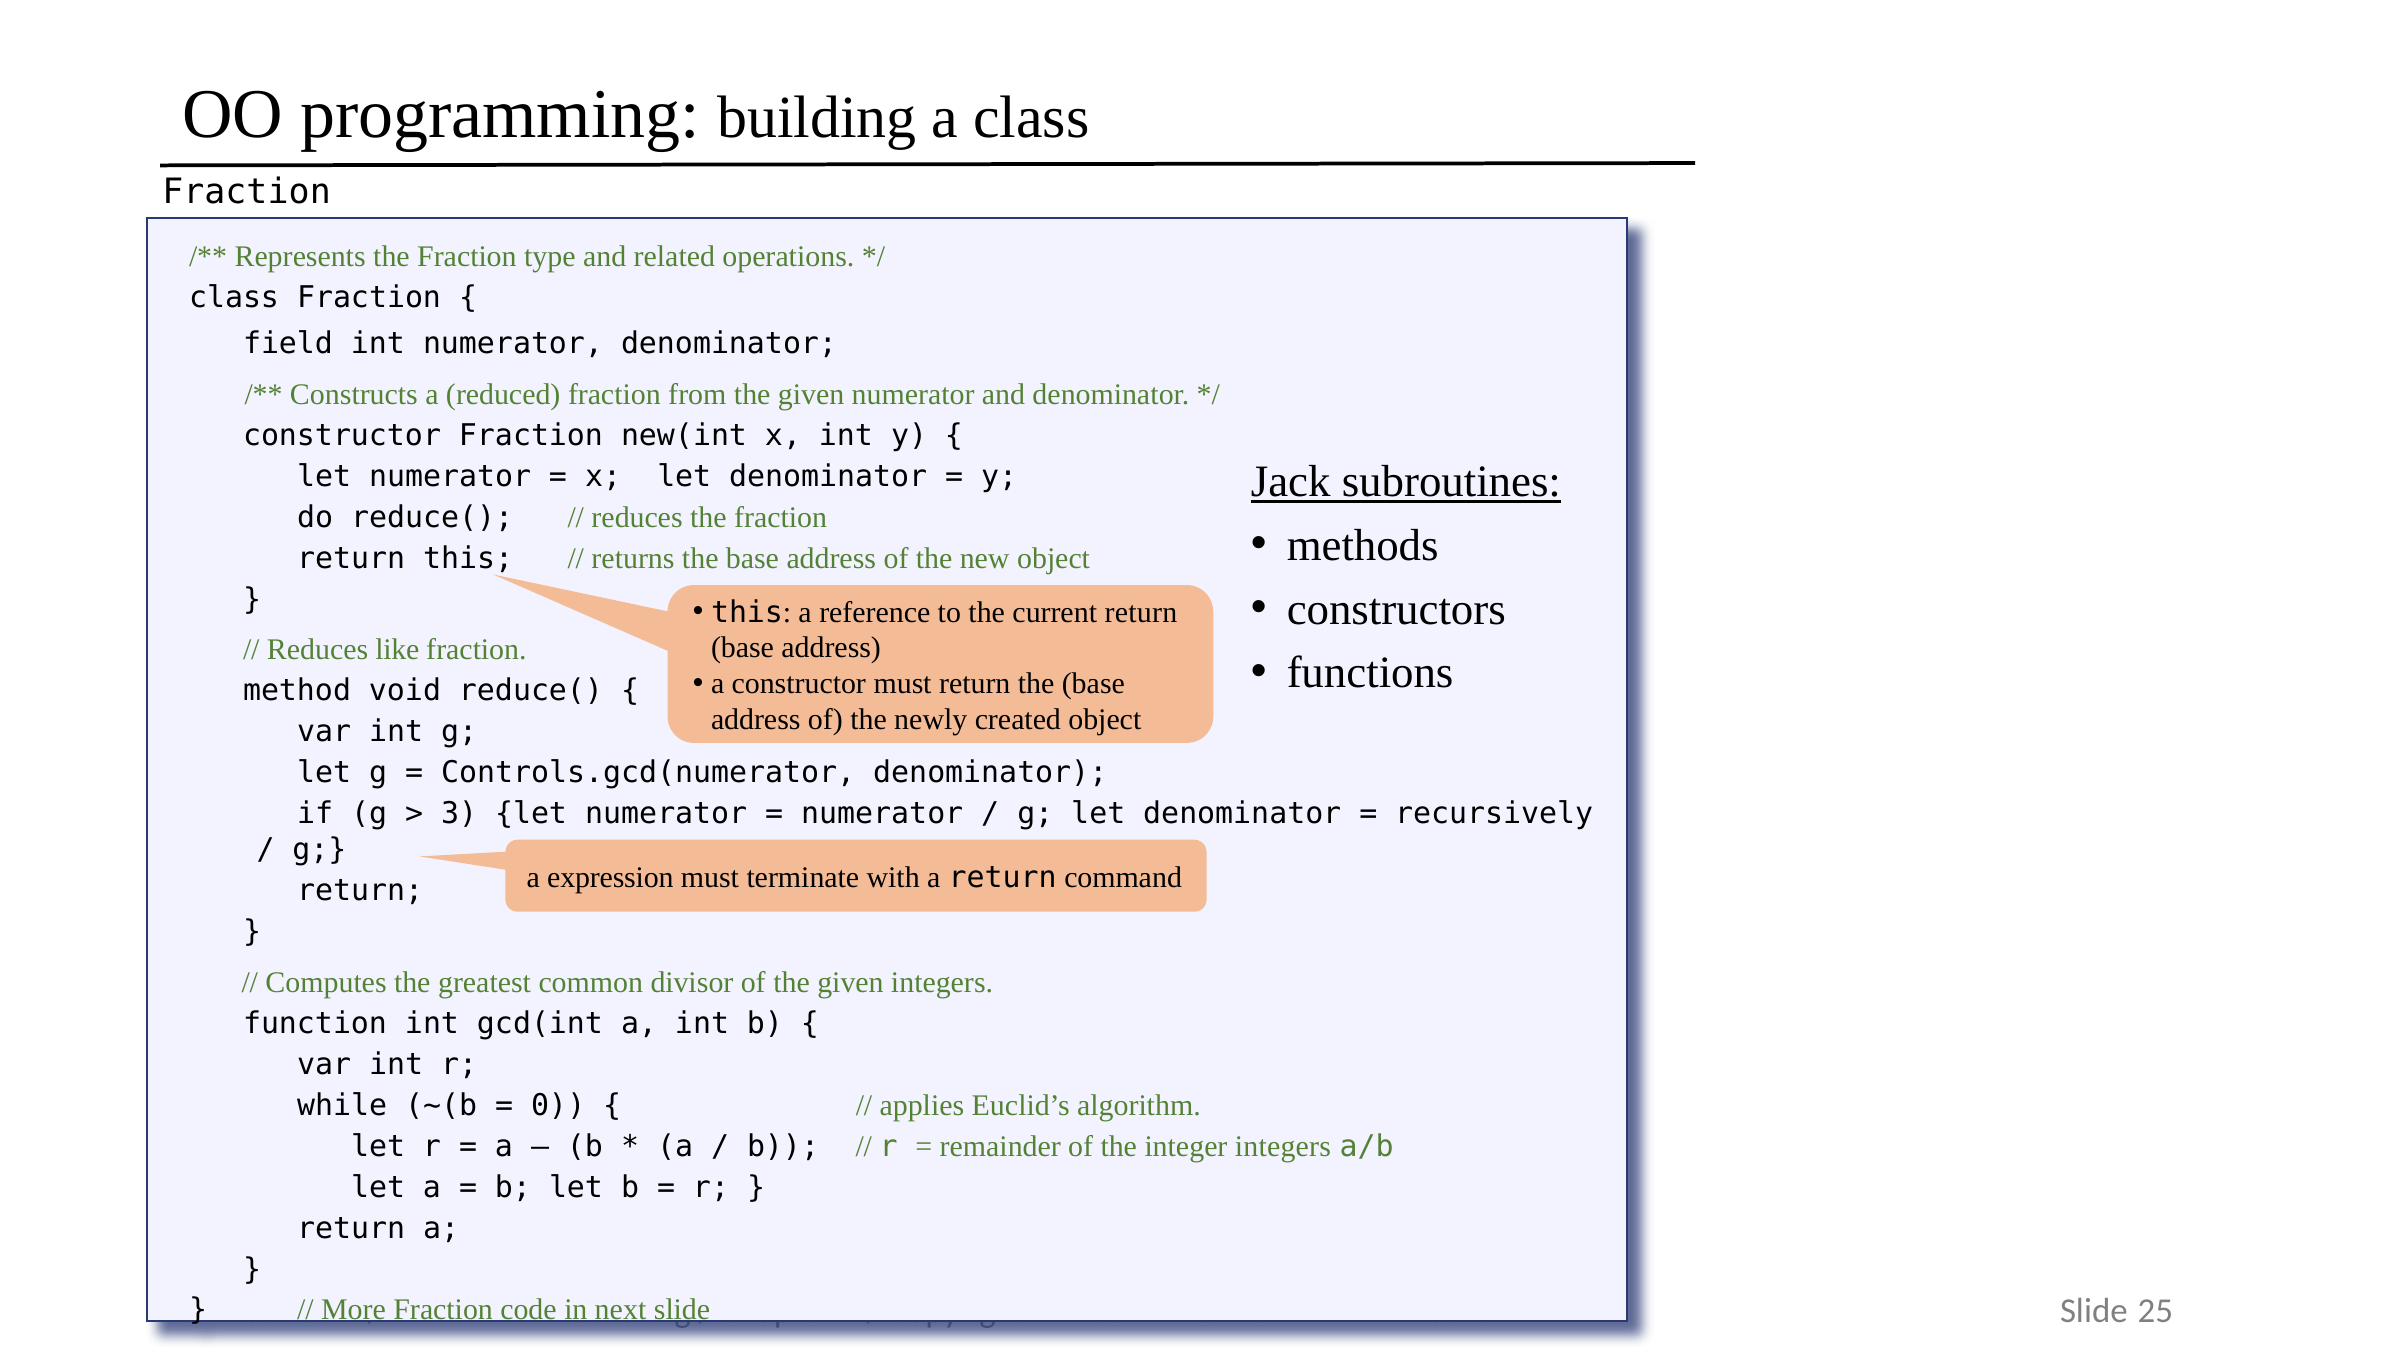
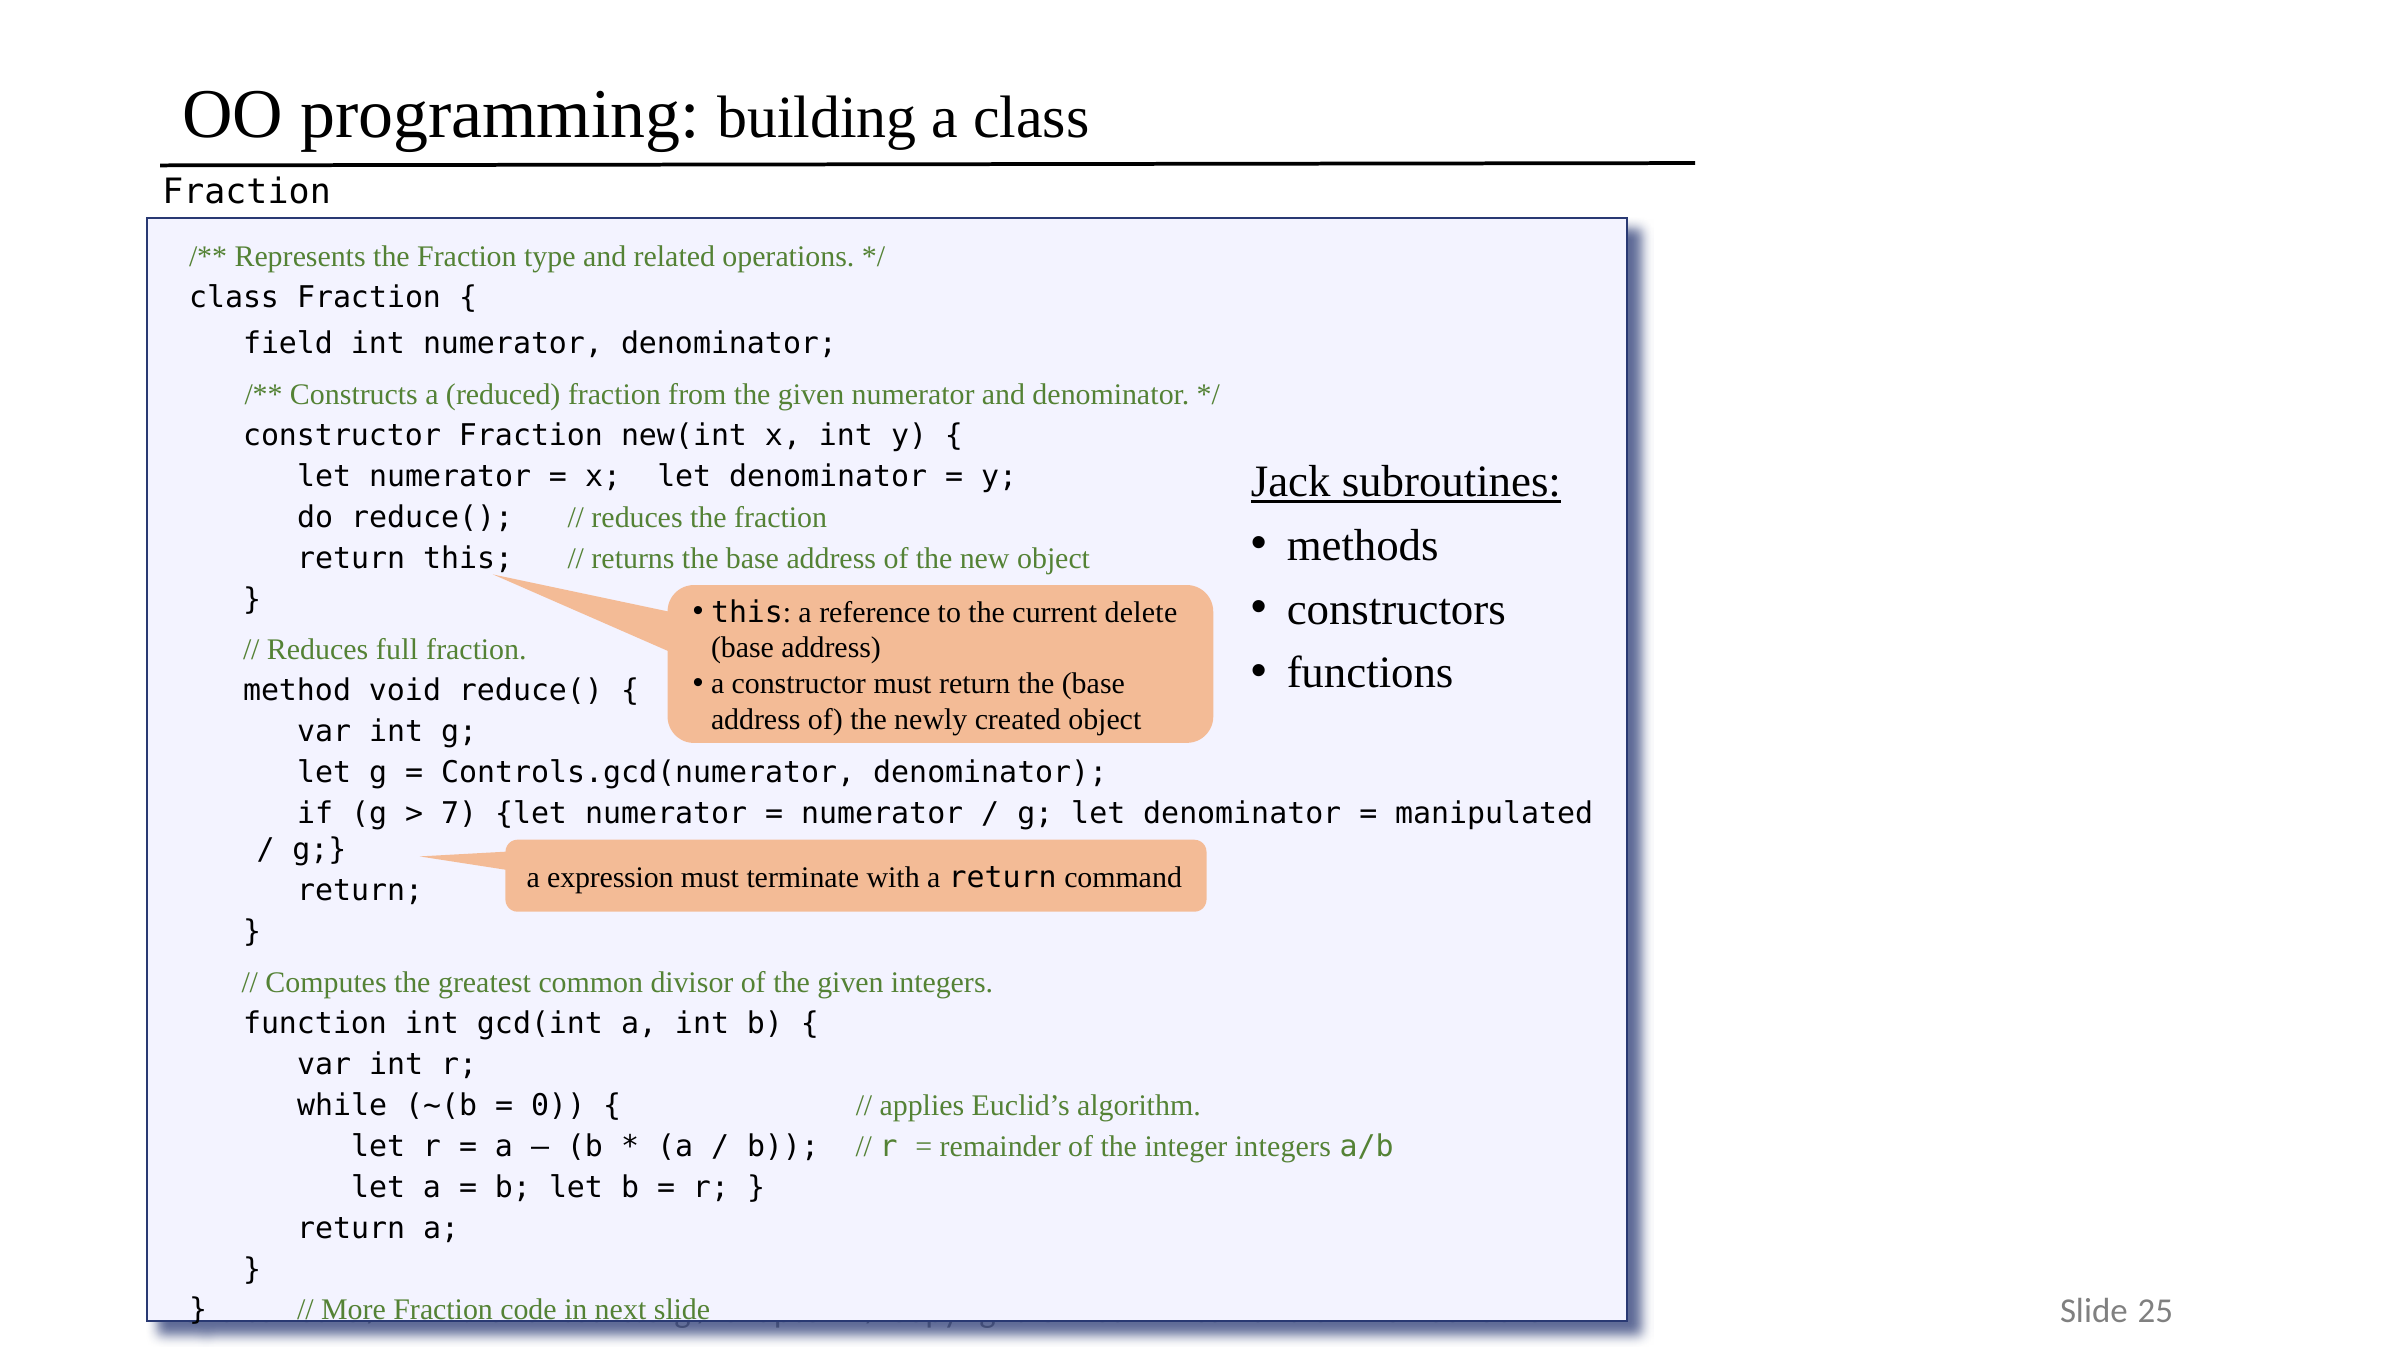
current return: return -> delete
like: like -> full
3: 3 -> 7
recursively: recursively -> manipulated
